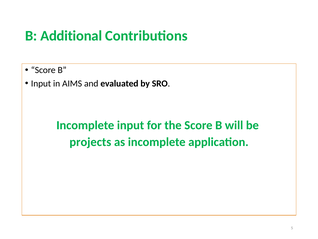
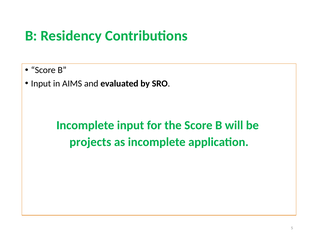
Additional: Additional -> Residency
